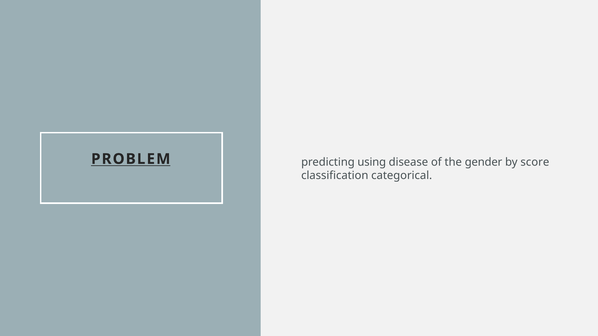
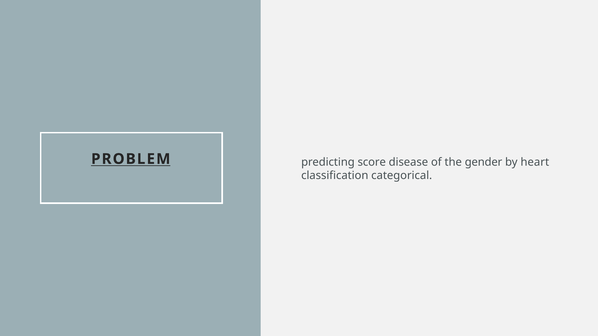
using: using -> score
score: score -> heart
